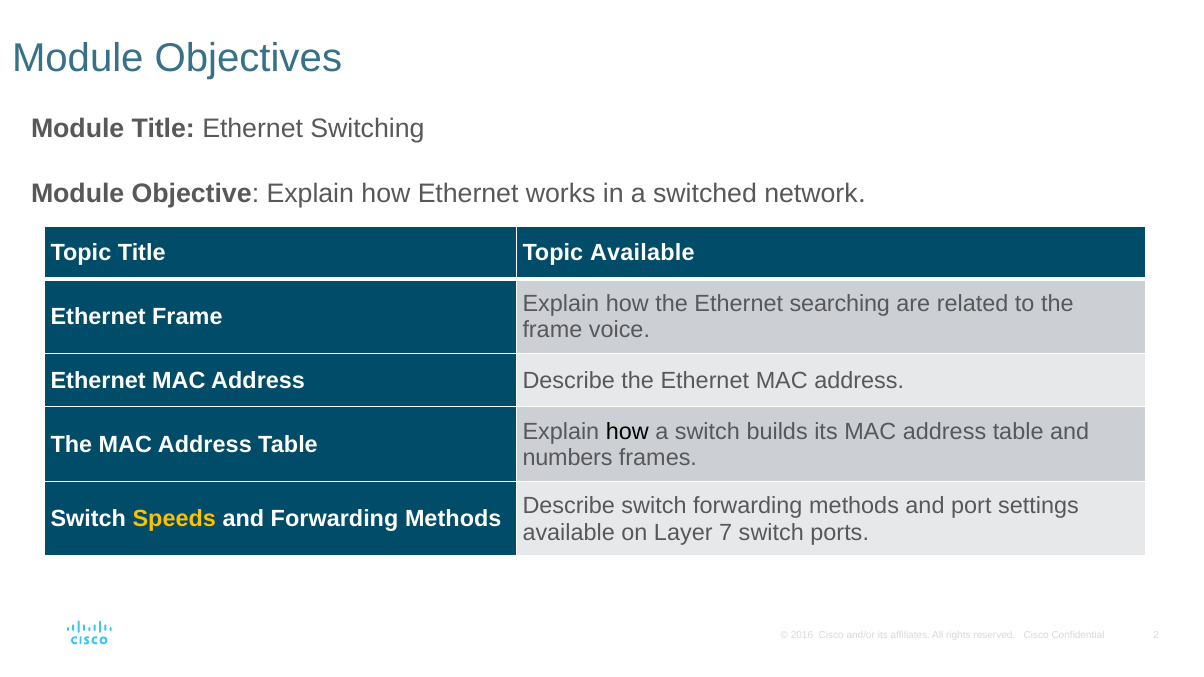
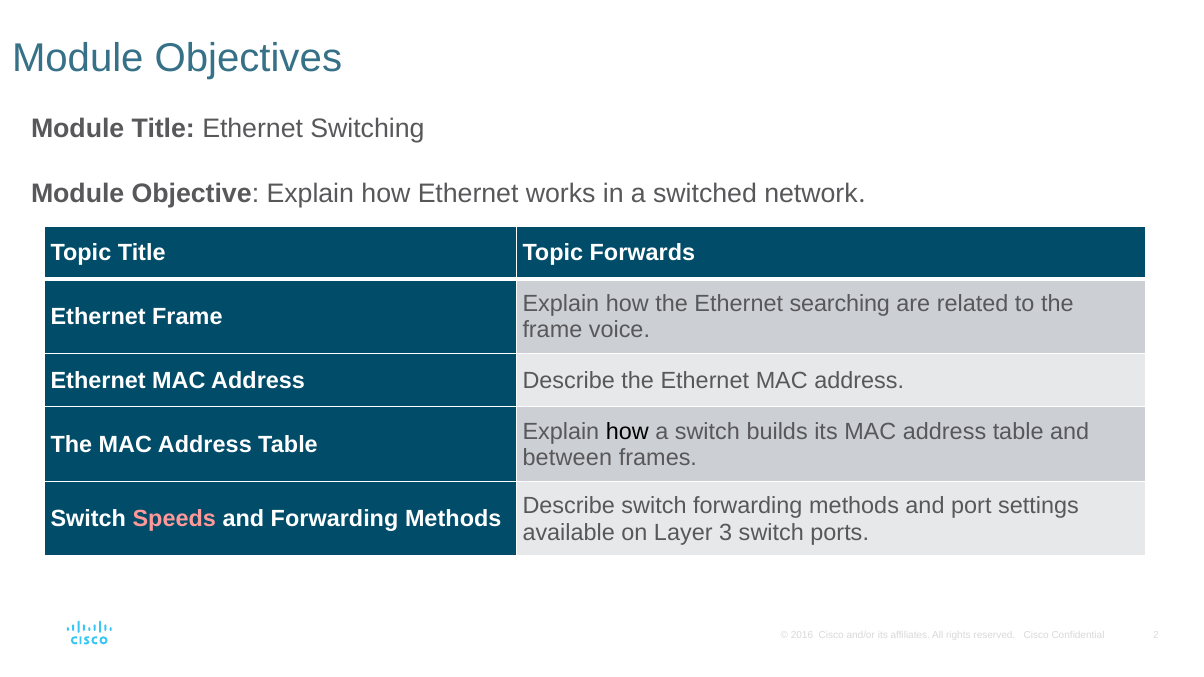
Topic Available: Available -> Forwards
numbers: numbers -> between
Speeds colour: yellow -> pink
7: 7 -> 3
